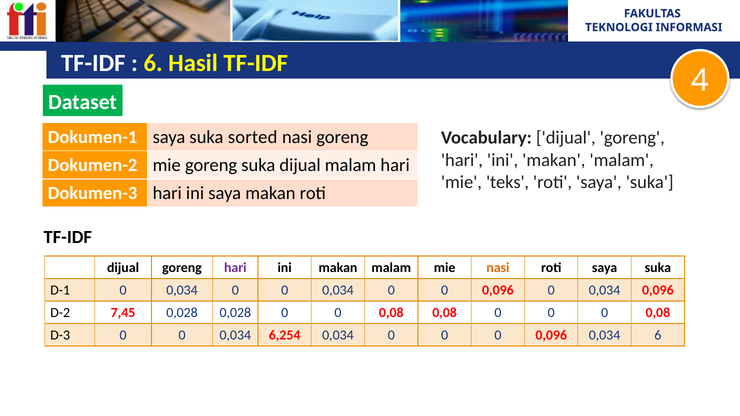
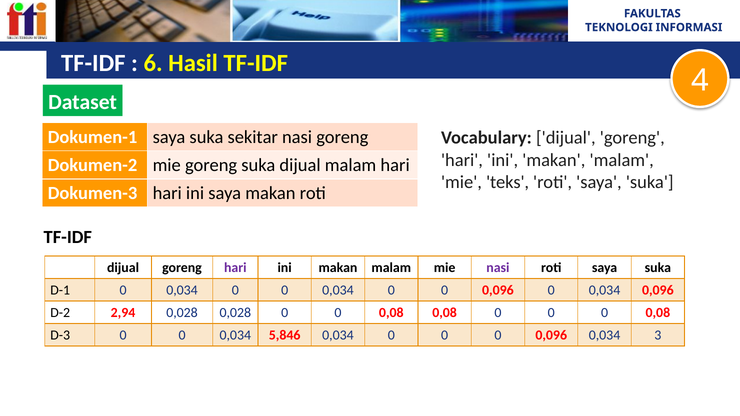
sorted: sorted -> sekitar
nasi at (498, 268) colour: orange -> purple
7,45: 7,45 -> 2,94
6,254: 6,254 -> 5,846
0,034 6: 6 -> 3
